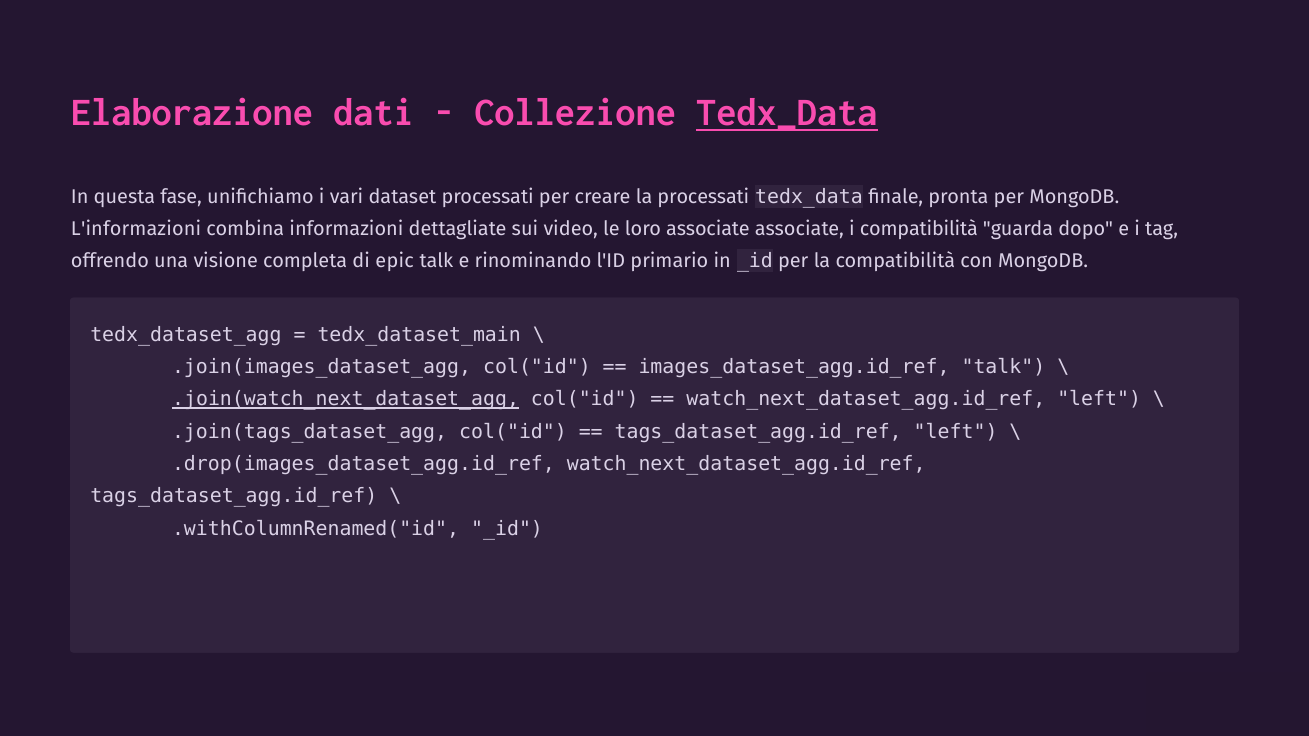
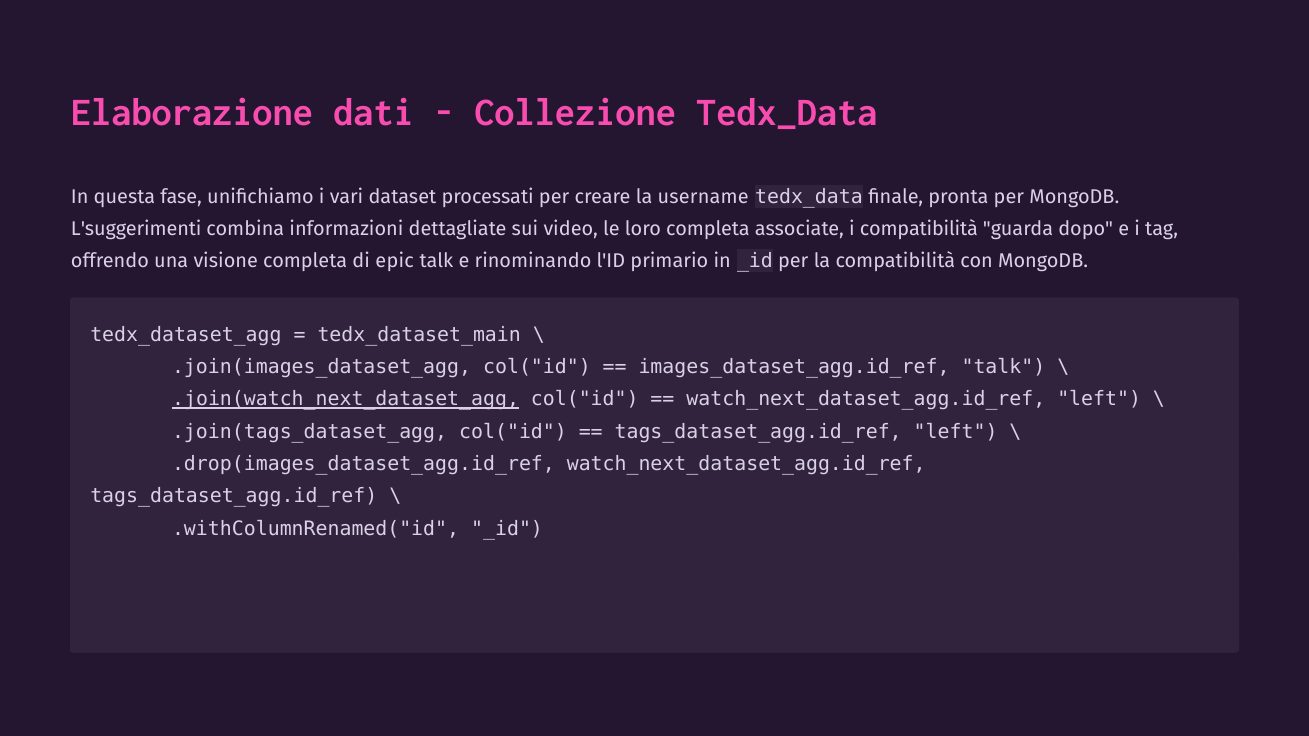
Tedx_Data at (787, 113) underline: present -> none
la processati: processati -> username
L'informazioni: L'informazioni -> L'suggerimenti
loro associate: associate -> completa
